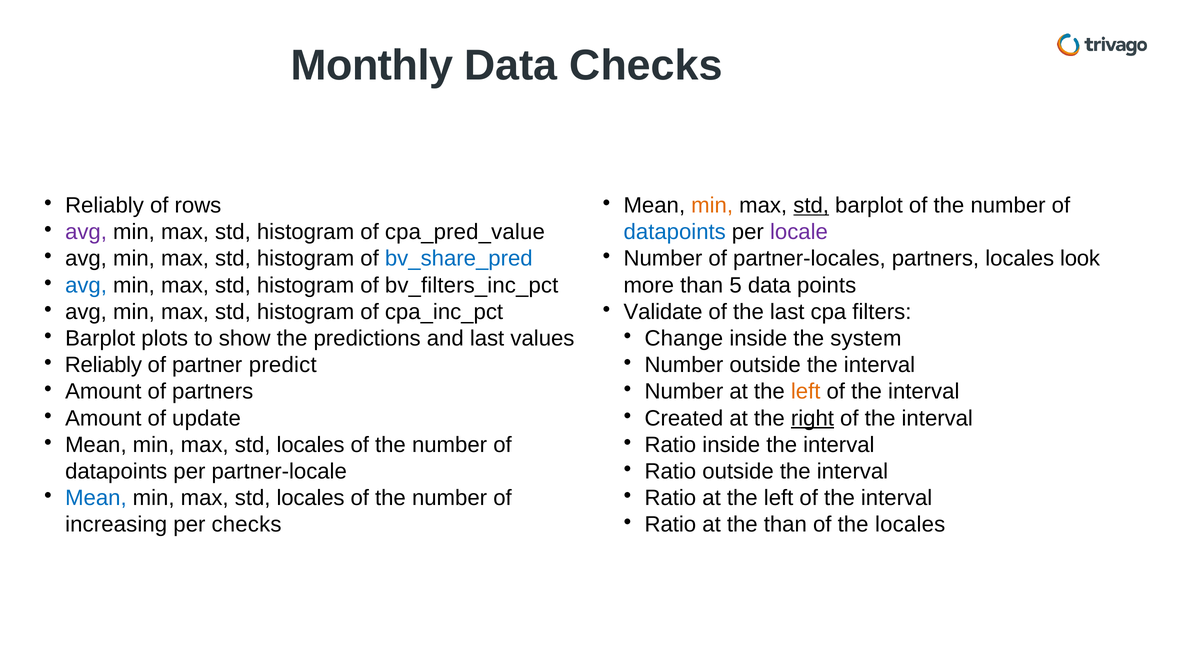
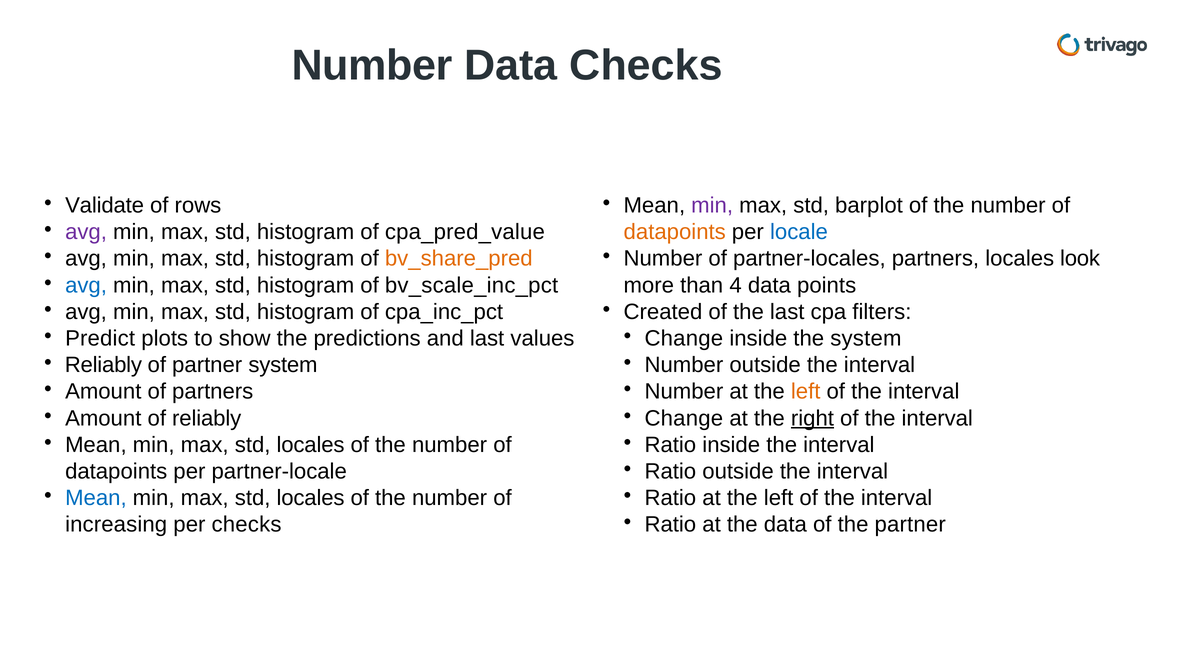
Monthly at (372, 65): Monthly -> Number
Reliably at (104, 205): Reliably -> Validate
min at (712, 205) colour: orange -> purple
std at (811, 205) underline: present -> none
datapoints at (675, 232) colour: blue -> orange
locale colour: purple -> blue
bv_share_pred colour: blue -> orange
5: 5 -> 4
bv_filters_inc_pct: bv_filters_inc_pct -> bv_scale_inc_pct
Validate: Validate -> Created
Barplot at (100, 338): Barplot -> Predict
partner predict: predict -> system
of update: update -> reliably
Created at (684, 418): Created -> Change
the than: than -> data
the locales: locales -> partner
